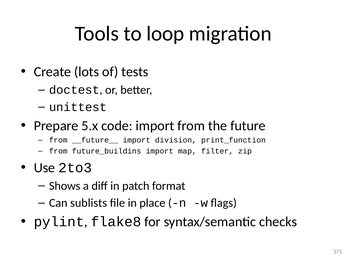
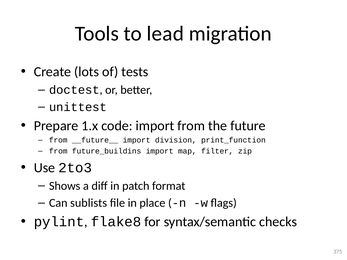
loop: loop -> lead
5.x: 5.x -> 1.x
